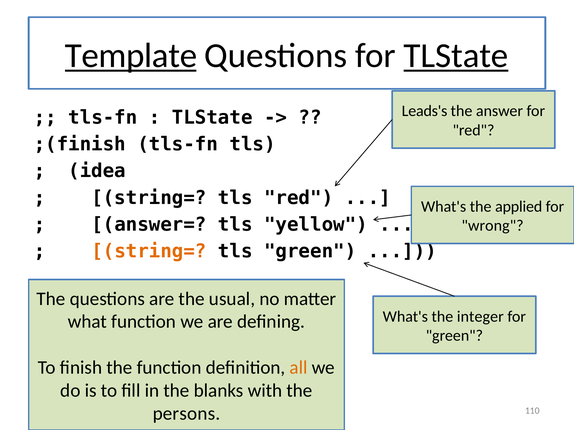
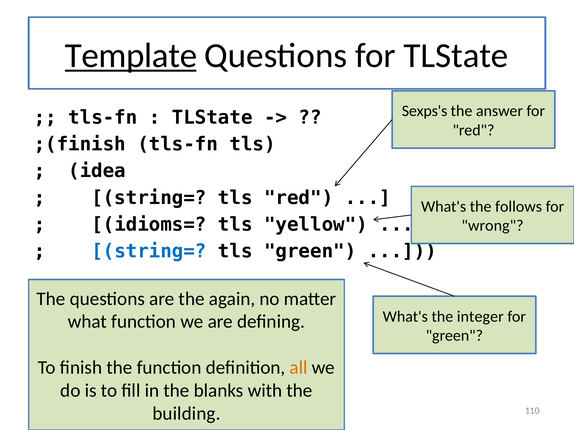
TLState at (456, 56) underline: present -> none
Leads's: Leads's -> Sexps's
applied: applied -> follows
answer=: answer= -> idioms=
string= at (149, 251) colour: orange -> blue
usual: usual -> again
persons: persons -> building
